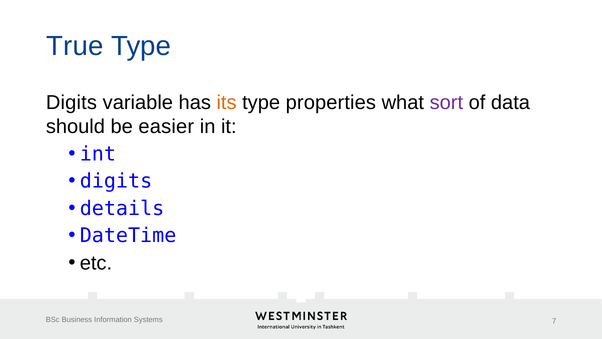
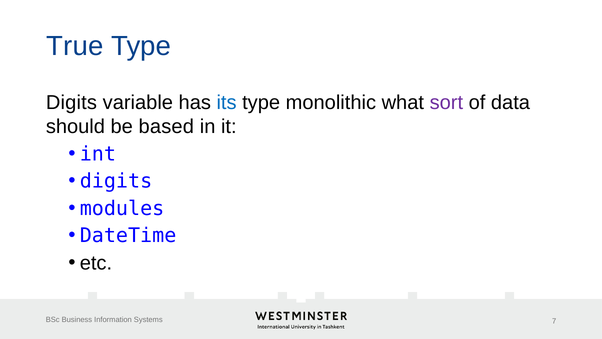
its colour: orange -> blue
properties: properties -> monolithic
easier: easier -> based
details: details -> modules
